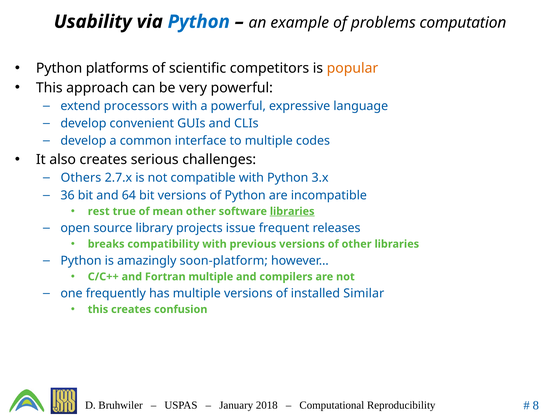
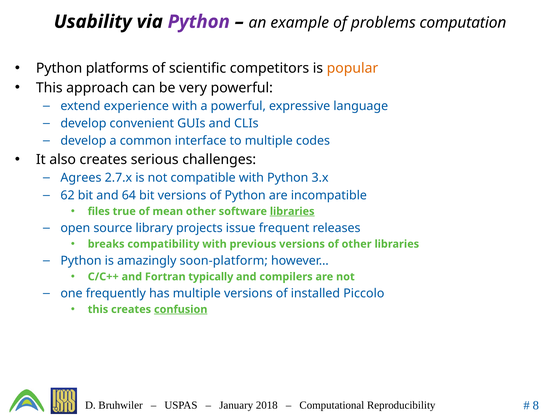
Python at (199, 22) colour: blue -> purple
processors: processors -> experience
Others: Others -> Agrees
36: 36 -> 62
rest: rest -> files
Fortran multiple: multiple -> typically
Similar: Similar -> Piccolo
confusion underline: none -> present
